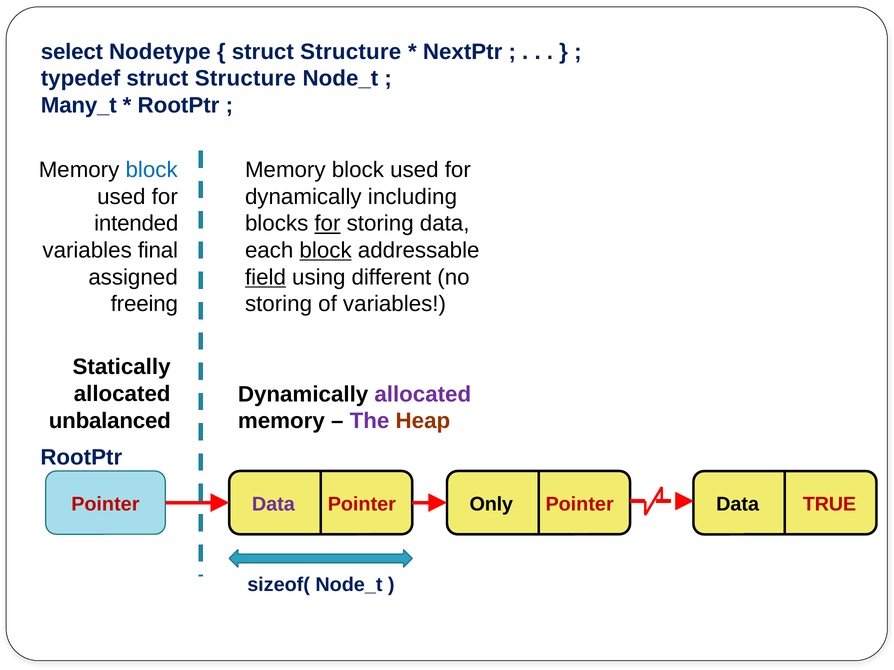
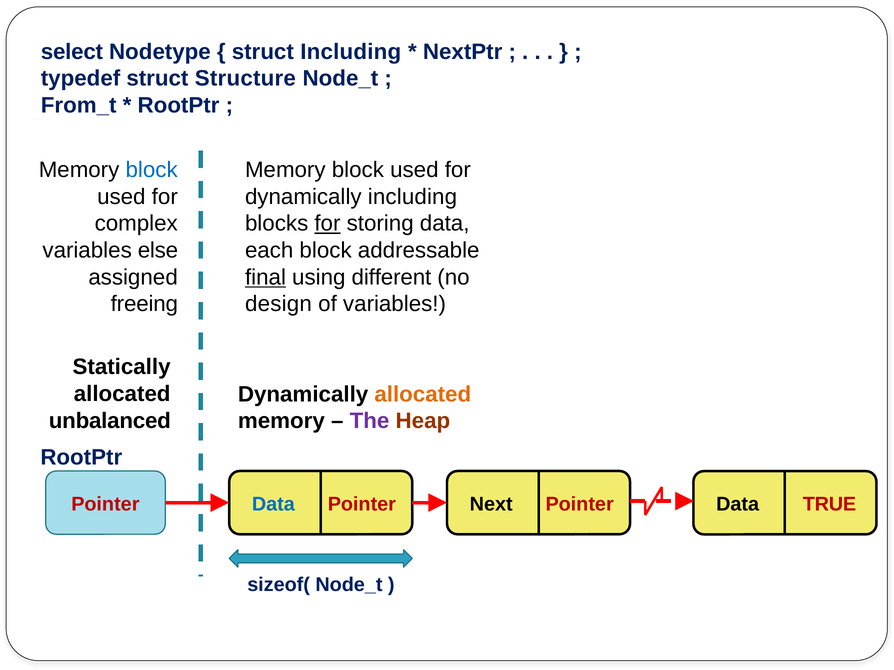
Structure at (351, 52): Structure -> Including
Many_t: Many_t -> From_t
intended: intended -> complex
final: final -> else
block at (326, 251) underline: present -> none
field: field -> final
storing at (279, 304): storing -> design
allocated at (423, 394) colour: purple -> orange
Data at (273, 504) colour: purple -> blue
Only: Only -> Next
